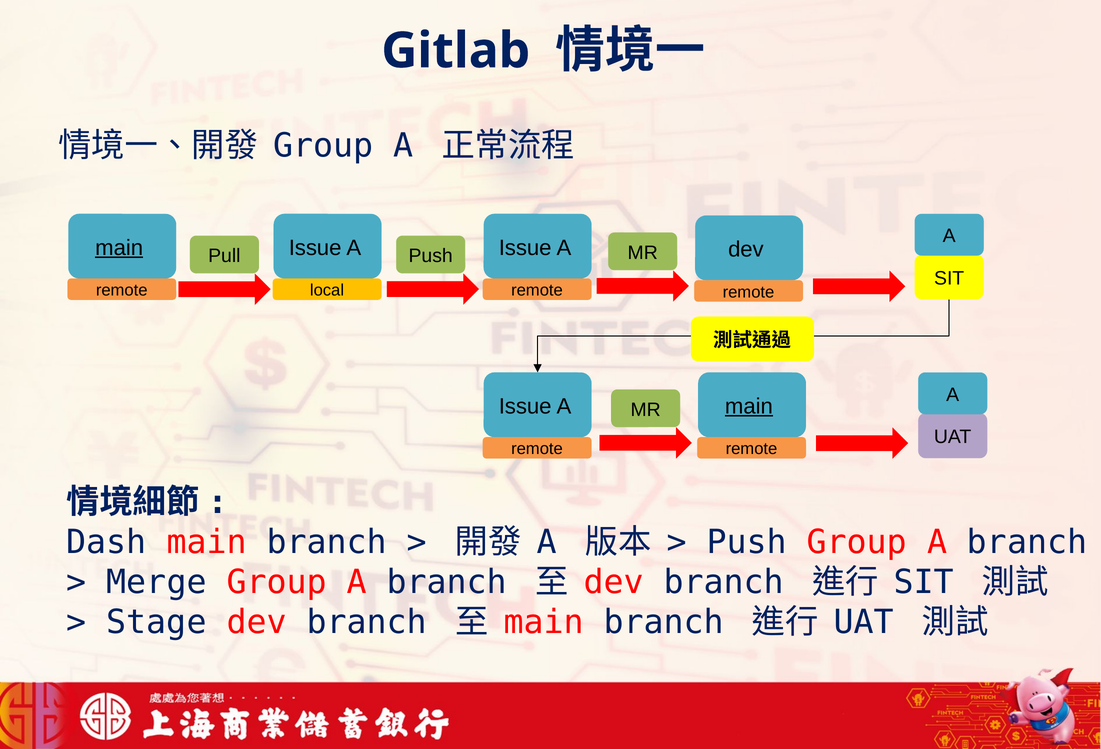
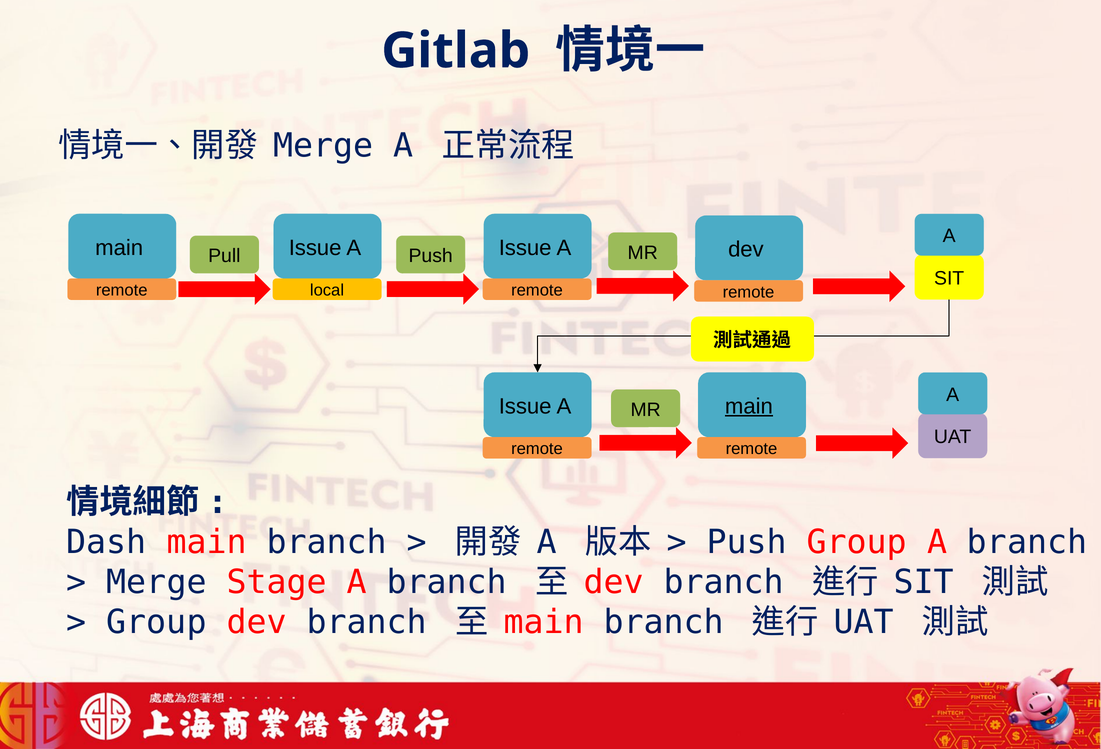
Group at (323, 146): Group -> Merge
main at (119, 248) underline: present -> none
Merge Group: Group -> Stage
Stage at (156, 622): Stage -> Group
